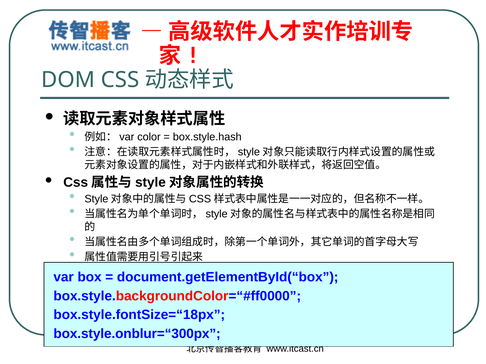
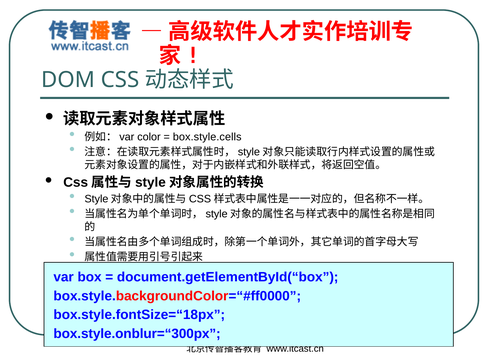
box.style.hash: box.style.hash -> box.style.cells
